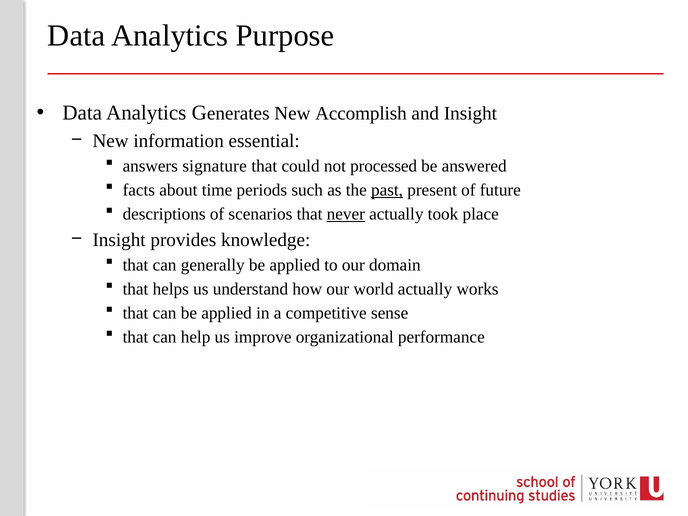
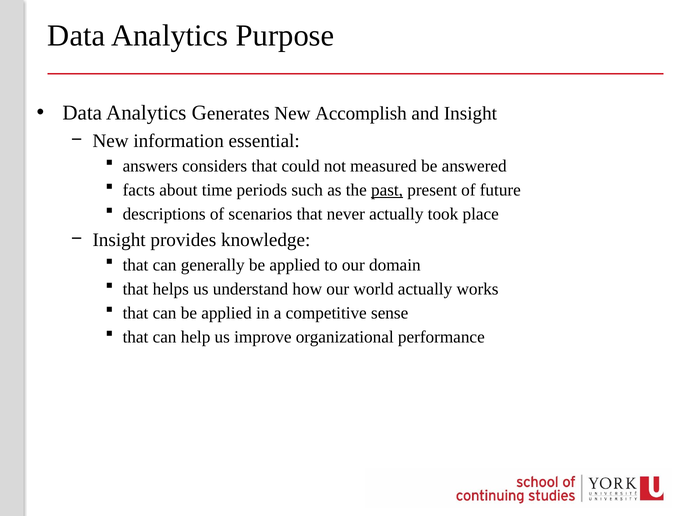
signature: signature -> considers
processed: processed -> measured
never underline: present -> none
